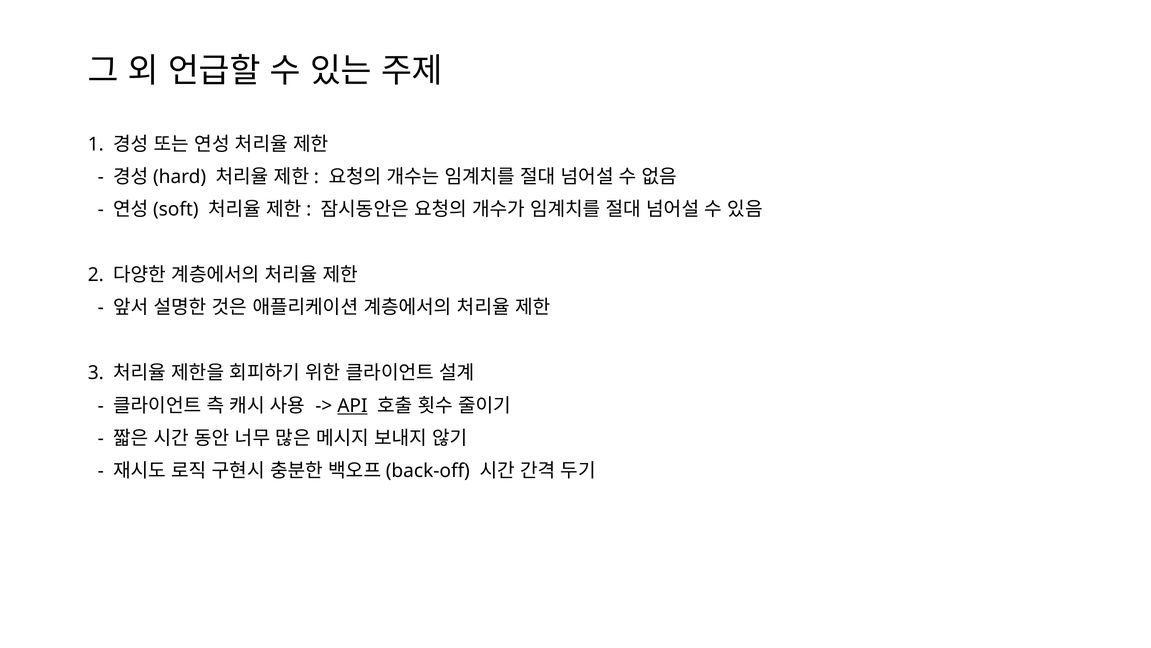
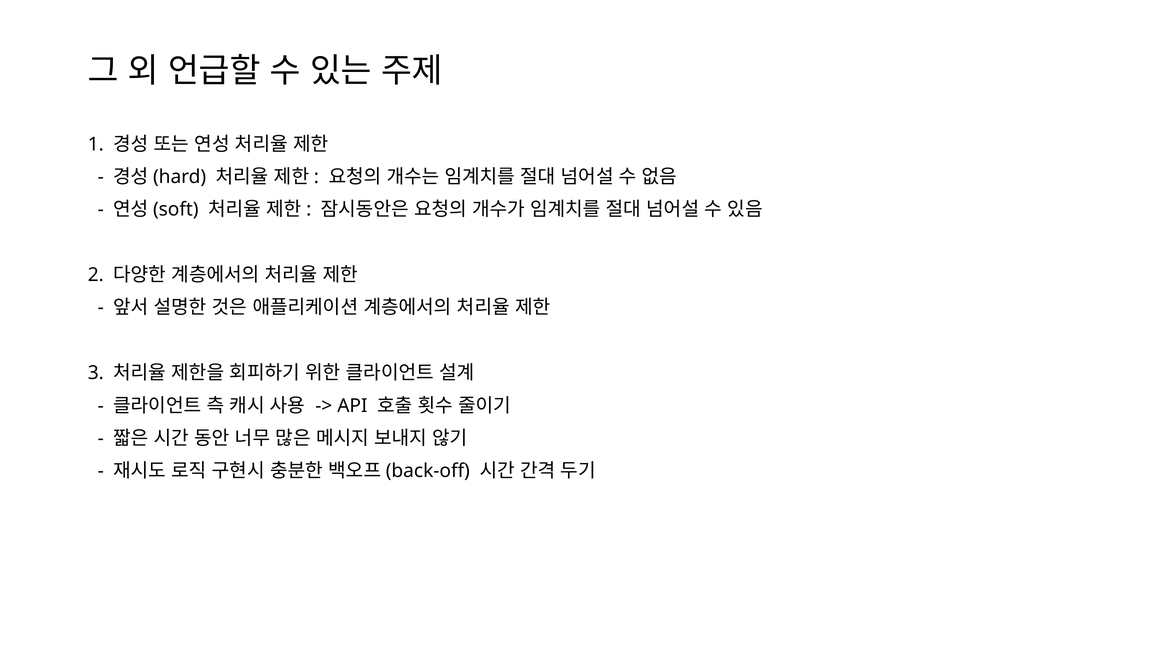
API underline: present -> none
